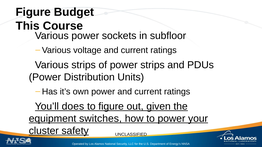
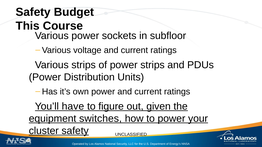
Figure at (33, 12): Figure -> Safety
does: does -> have
